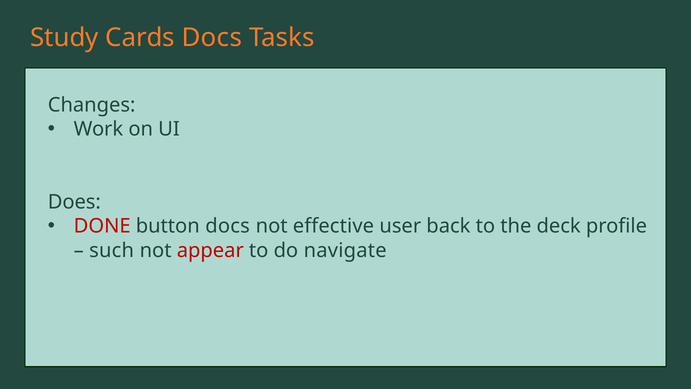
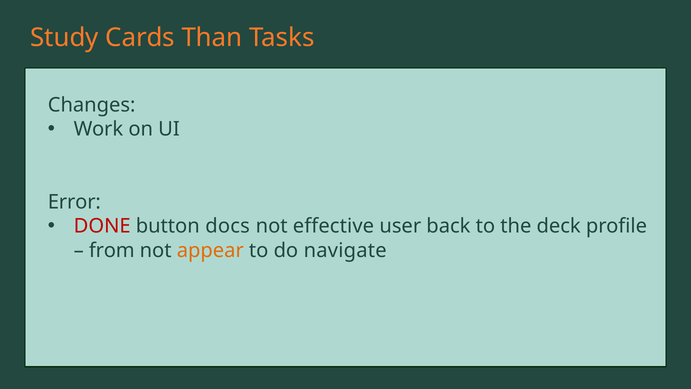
Cards Docs: Docs -> Than
Does: Does -> Error
such: such -> from
appear colour: red -> orange
